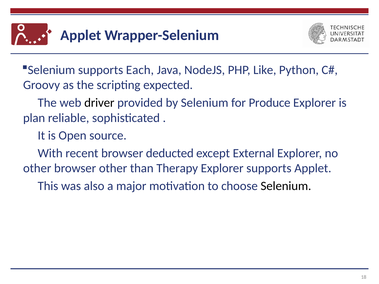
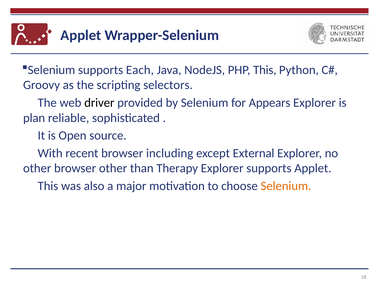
Like: Like -> This
expected: expected -> selectors
Produce: Produce -> Appears
deducted: deducted -> including
Selenium at (286, 186) colour: black -> orange
